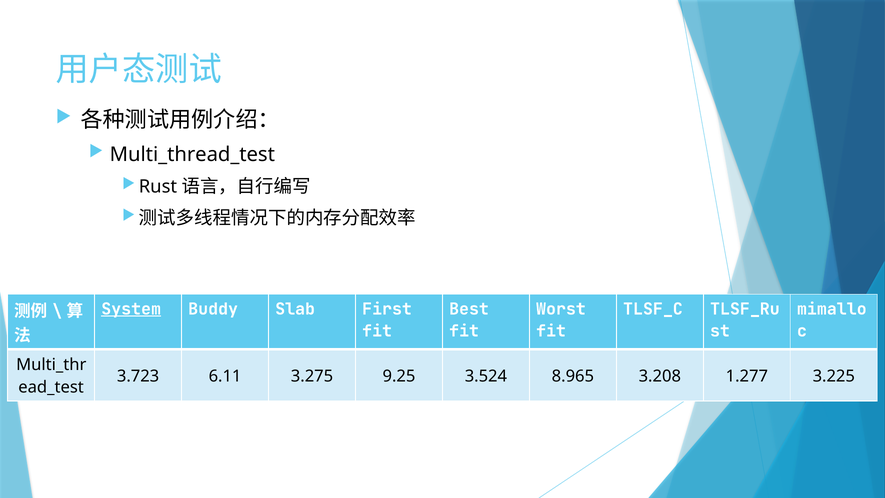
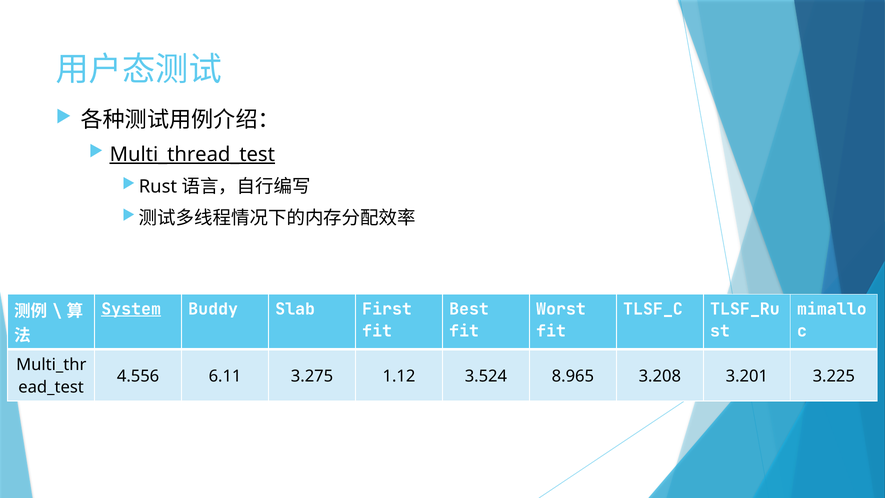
Multi_thread_test underline: none -> present
3.723: 3.723 -> 4.556
9.25: 9.25 -> 1.12
1.277: 1.277 -> 3.201
